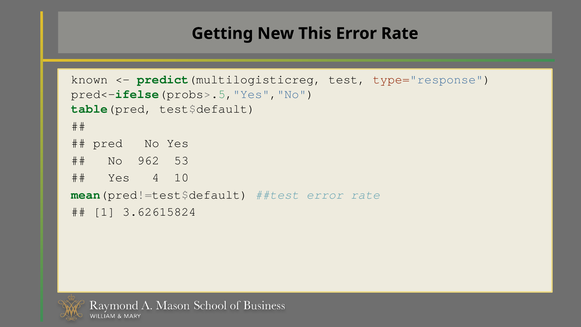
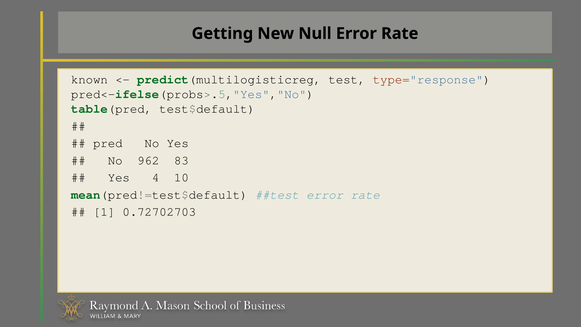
This: This -> Null
53: 53 -> 83
3.62615824: 3.62615824 -> 0.72702703
